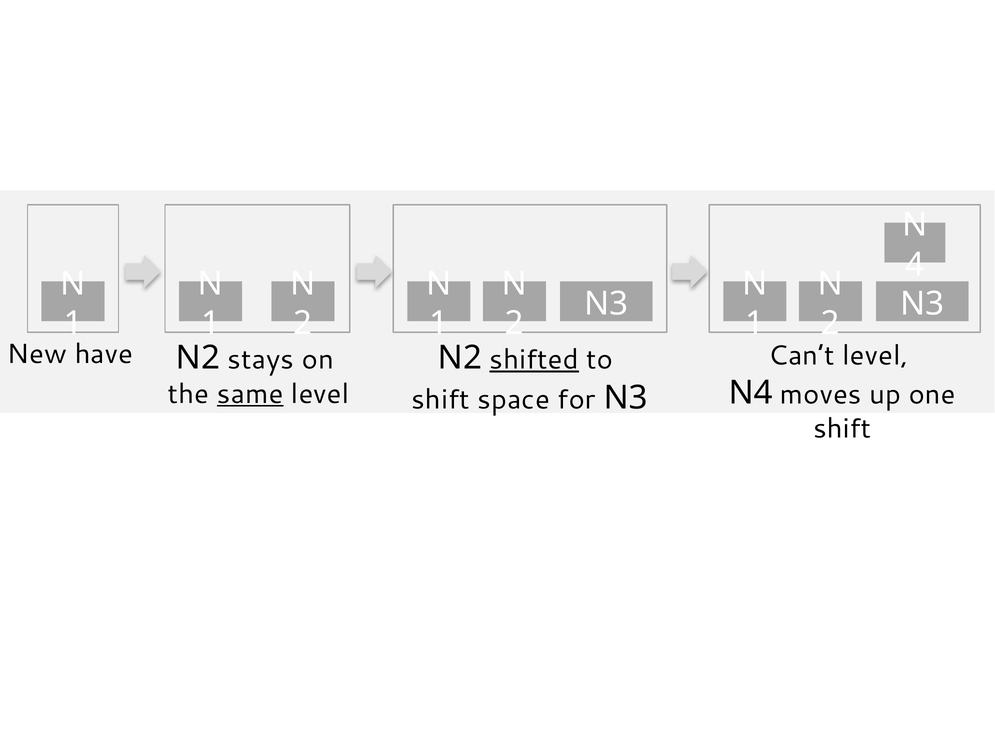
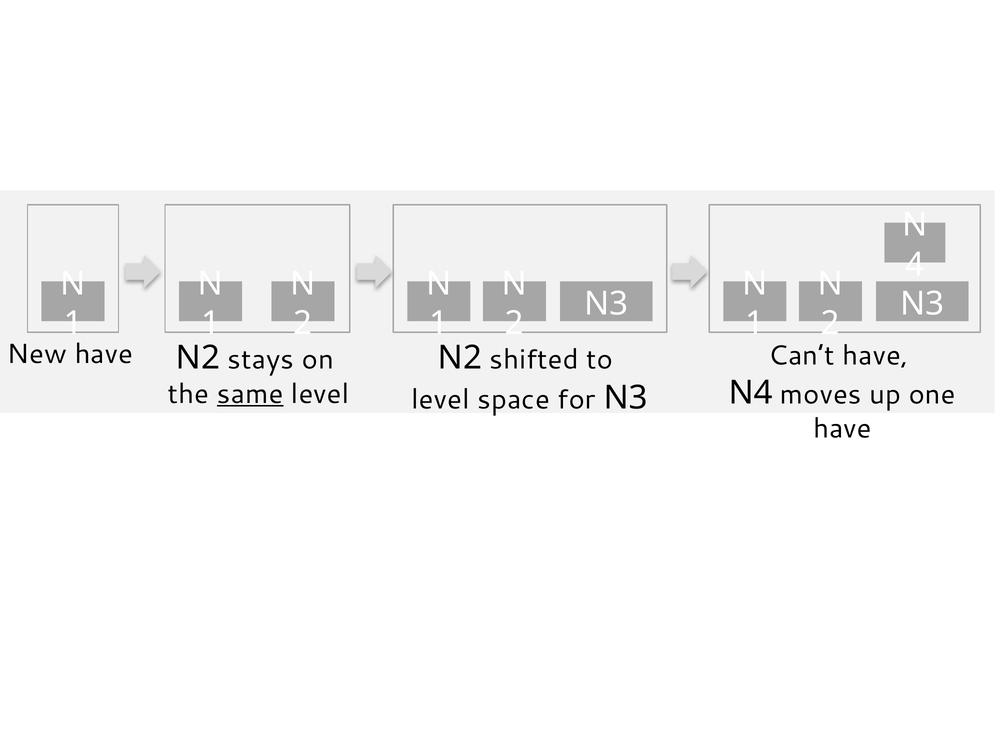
Can’t level: level -> have
shifted underline: present -> none
shift at (441, 400): shift -> level
shift at (842, 429): shift -> have
